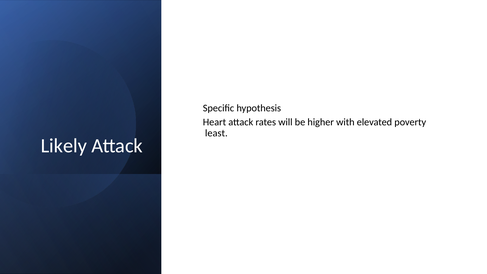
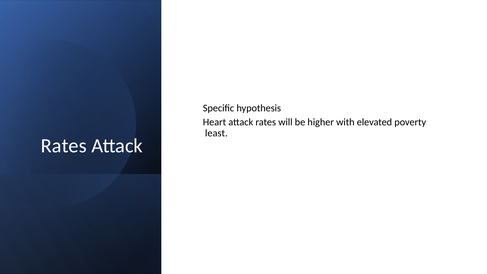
Likely at (64, 146): Likely -> Rates
